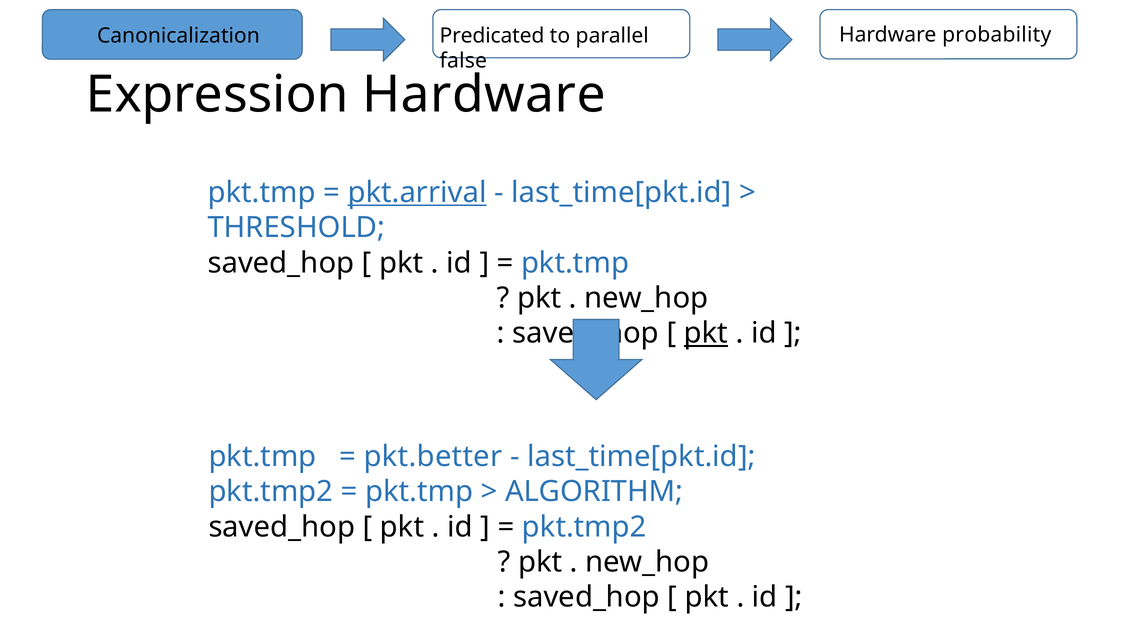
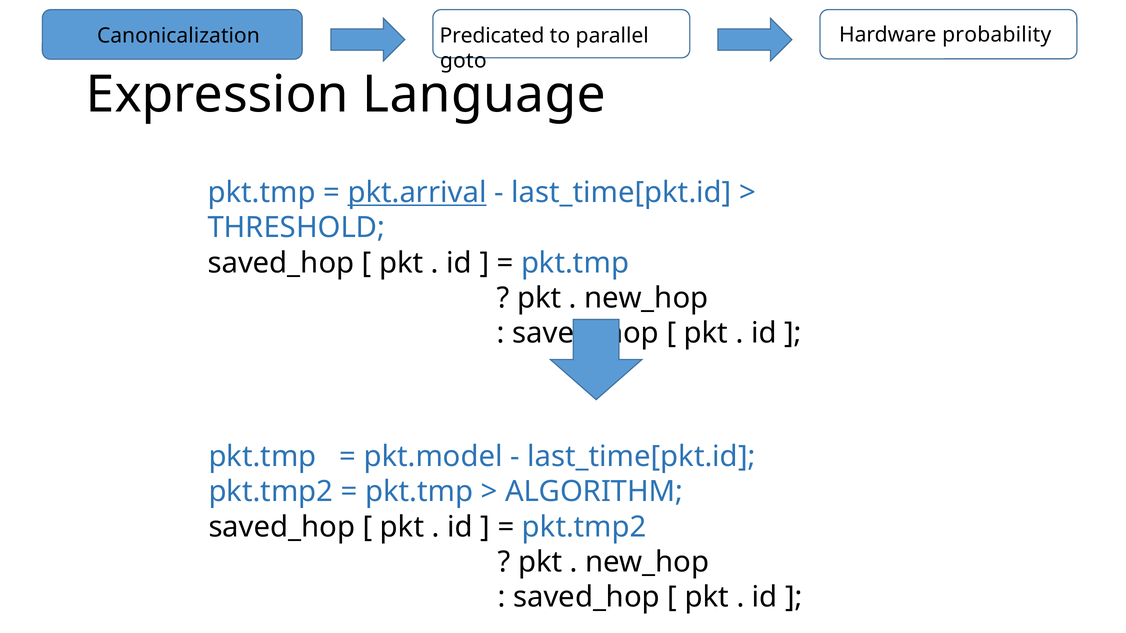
false: false -> goto
Expression Hardware: Hardware -> Language
pkt at (706, 333) underline: present -> none
pkt.better: pkt.better -> pkt.model
